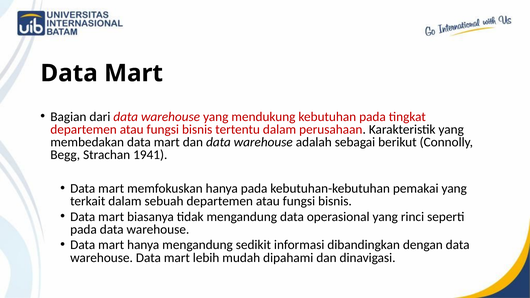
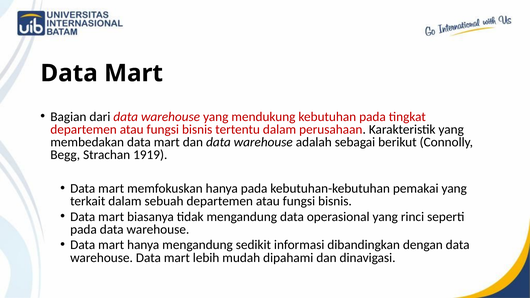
1941: 1941 -> 1919
